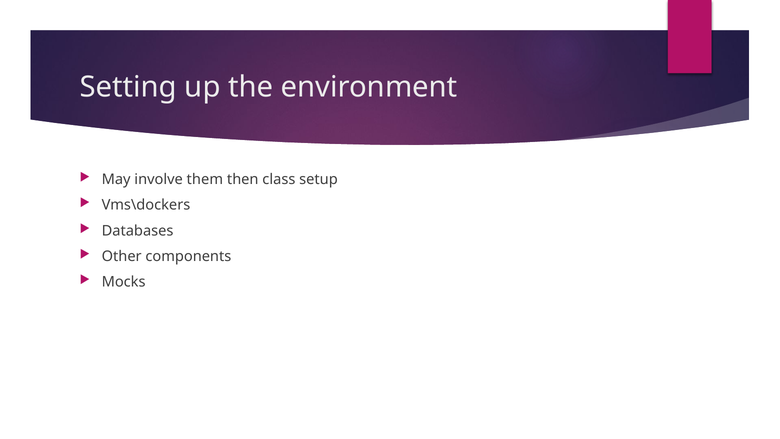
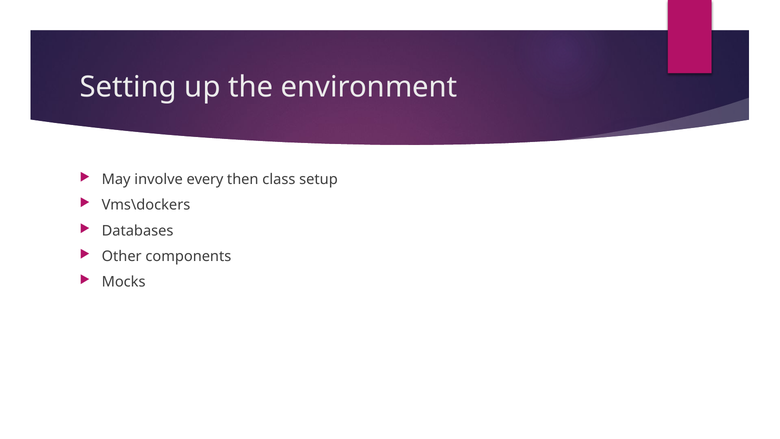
them: them -> every
